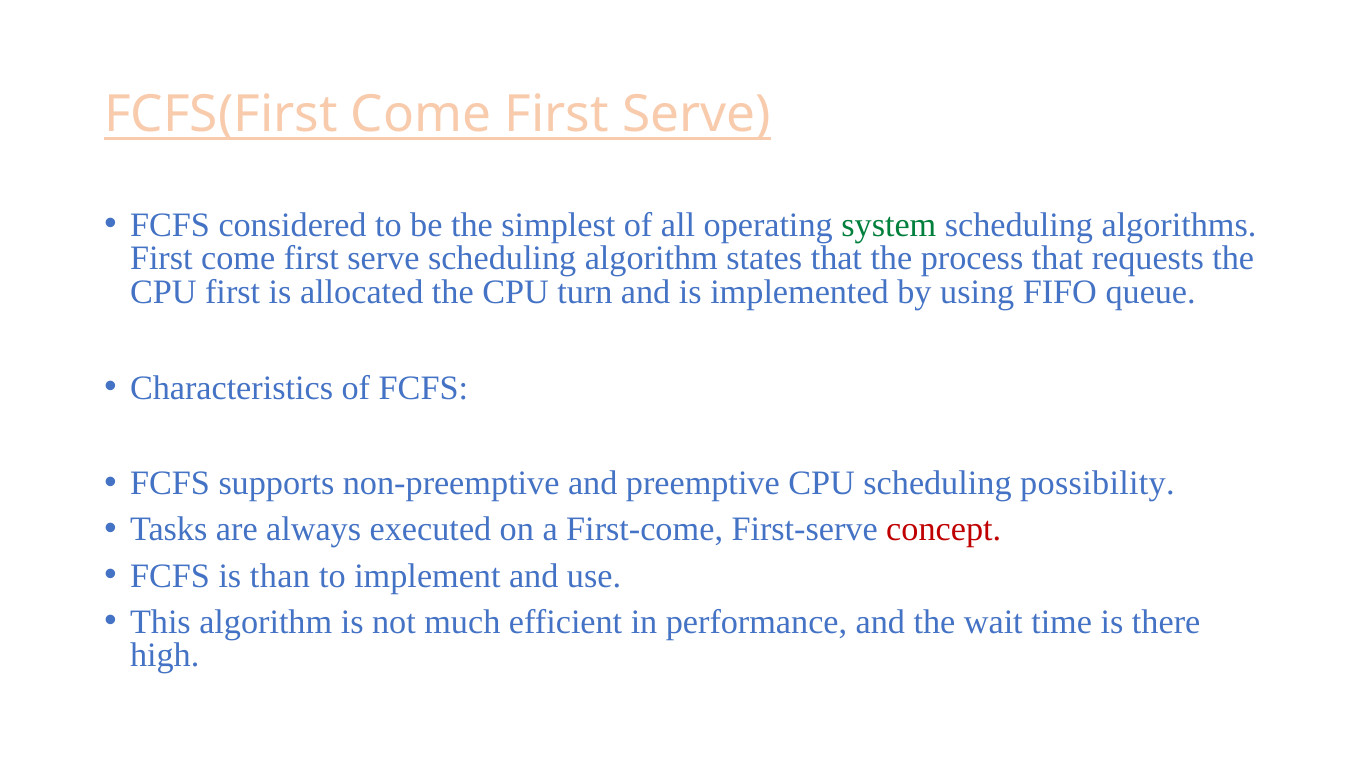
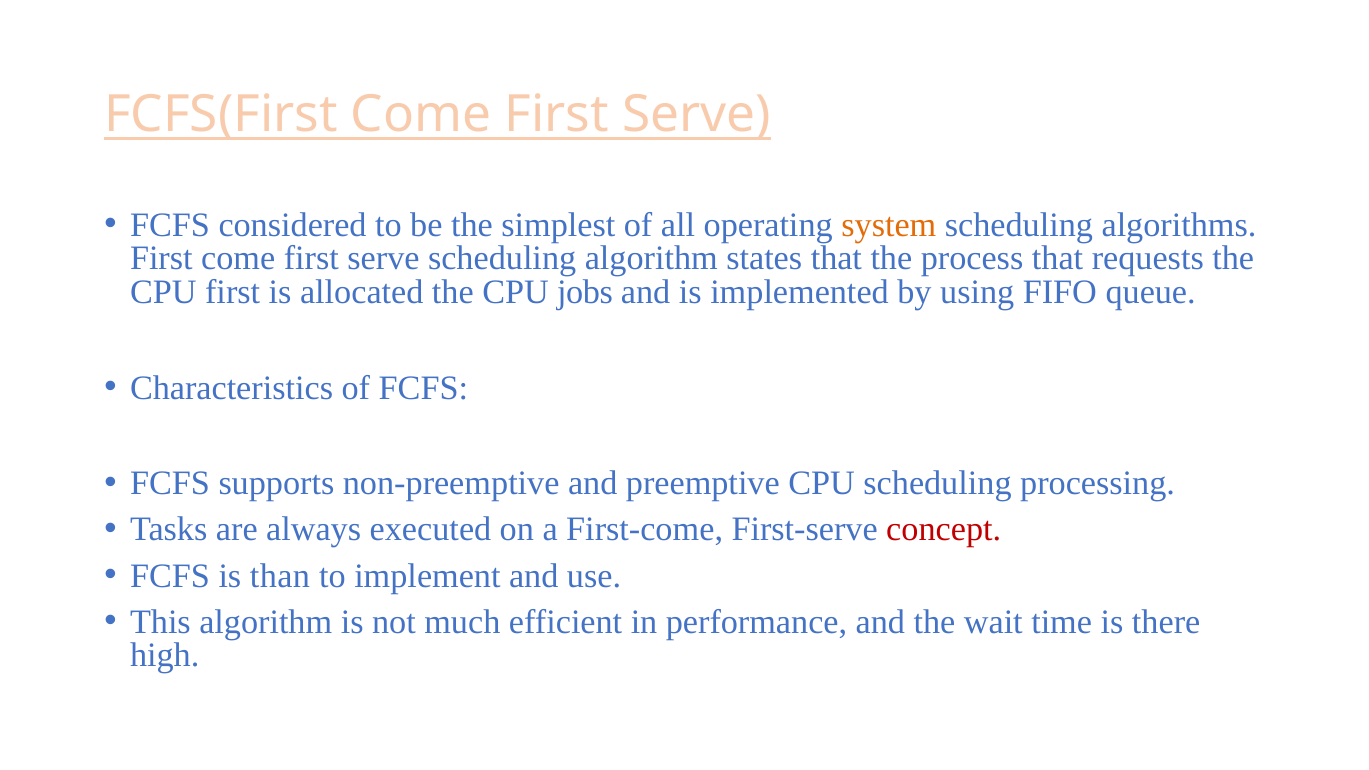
system colour: green -> orange
turn: turn -> jobs
possibility: possibility -> processing
